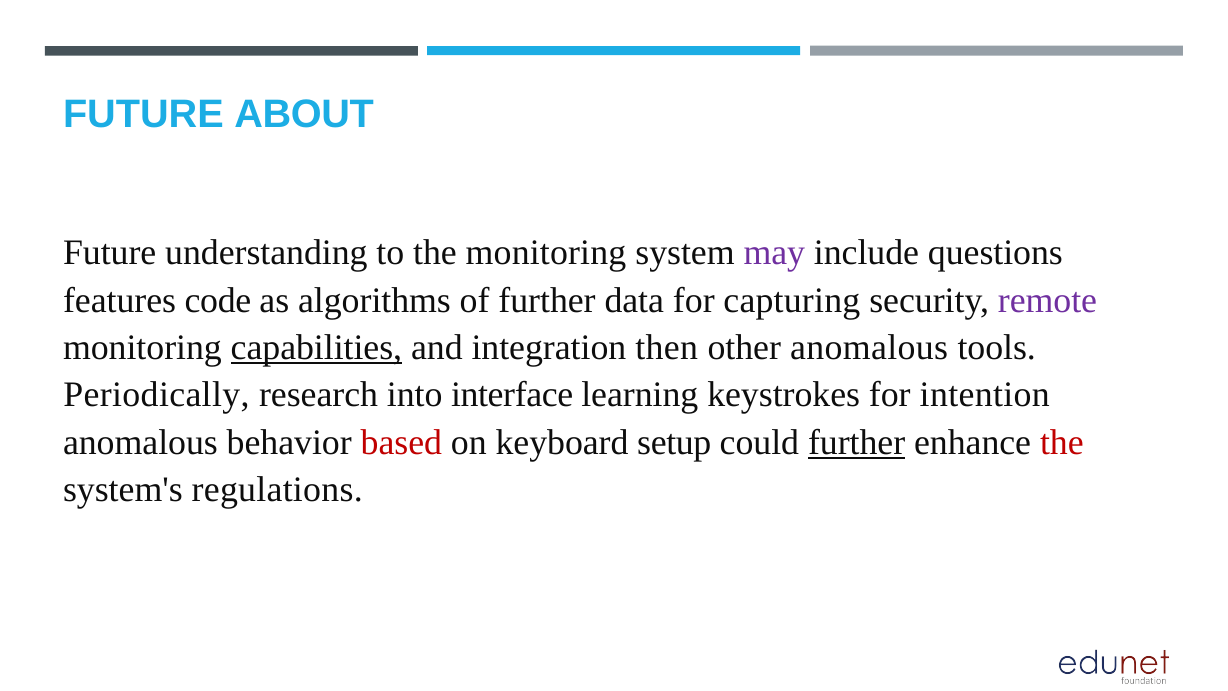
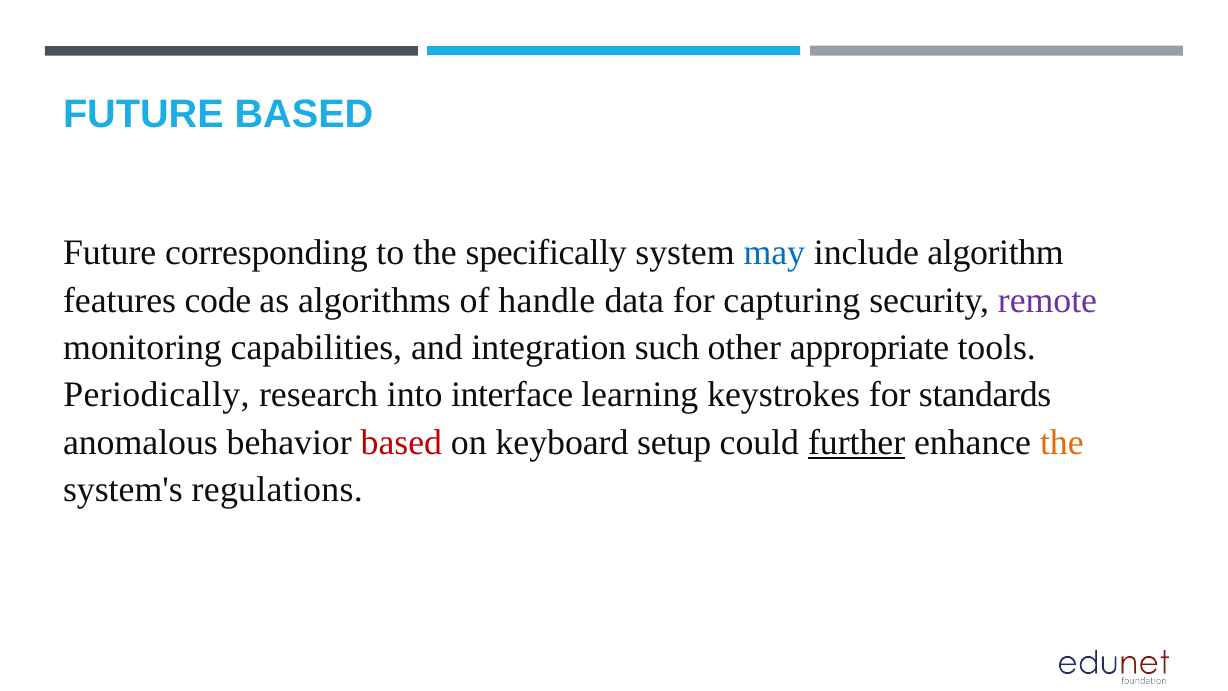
FUTURE ABOUT: ABOUT -> BASED
understanding: understanding -> corresponding
the monitoring: monitoring -> specifically
may colour: purple -> blue
questions: questions -> algorithm
of further: further -> handle
capabilities underline: present -> none
then: then -> such
other anomalous: anomalous -> appropriate
intention: intention -> standards
the at (1062, 442) colour: red -> orange
